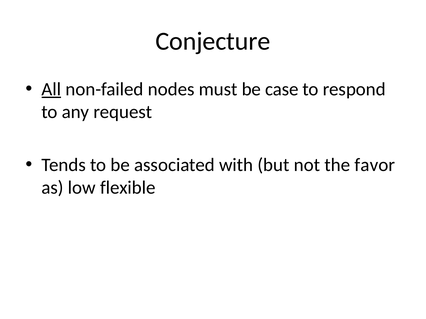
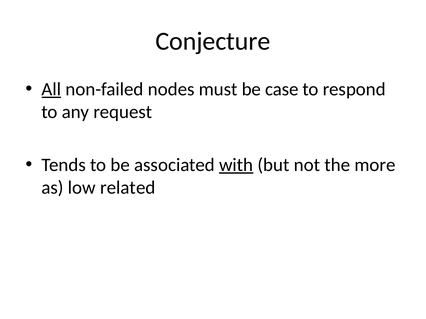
with underline: none -> present
favor: favor -> more
flexible: flexible -> related
